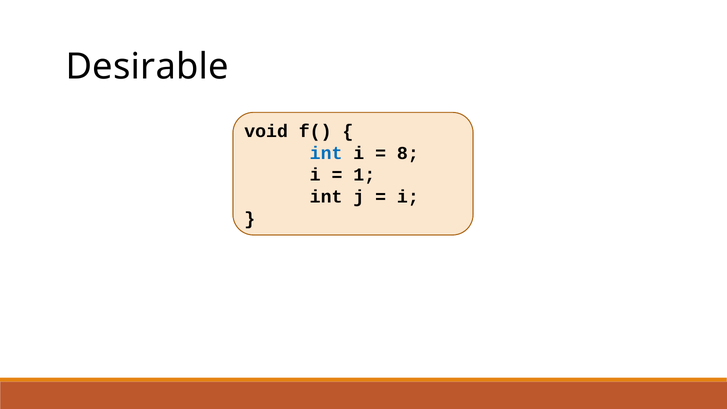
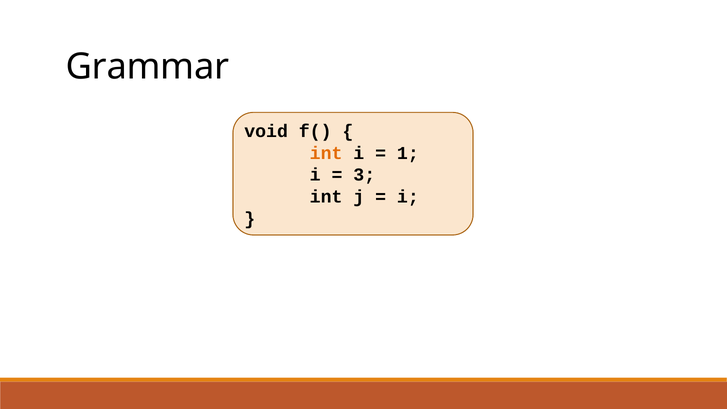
Desirable: Desirable -> Grammar
int at (326, 153) colour: blue -> orange
8: 8 -> 1
1: 1 -> 3
